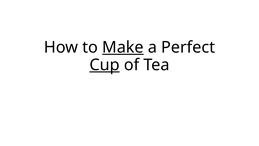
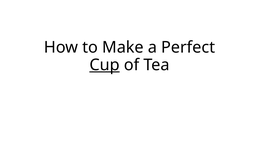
Make underline: present -> none
